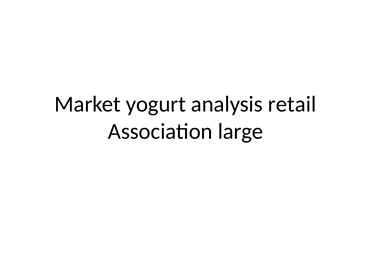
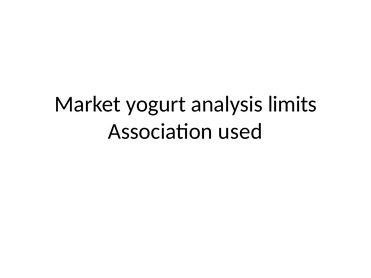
retail: retail -> limits
large: large -> used
